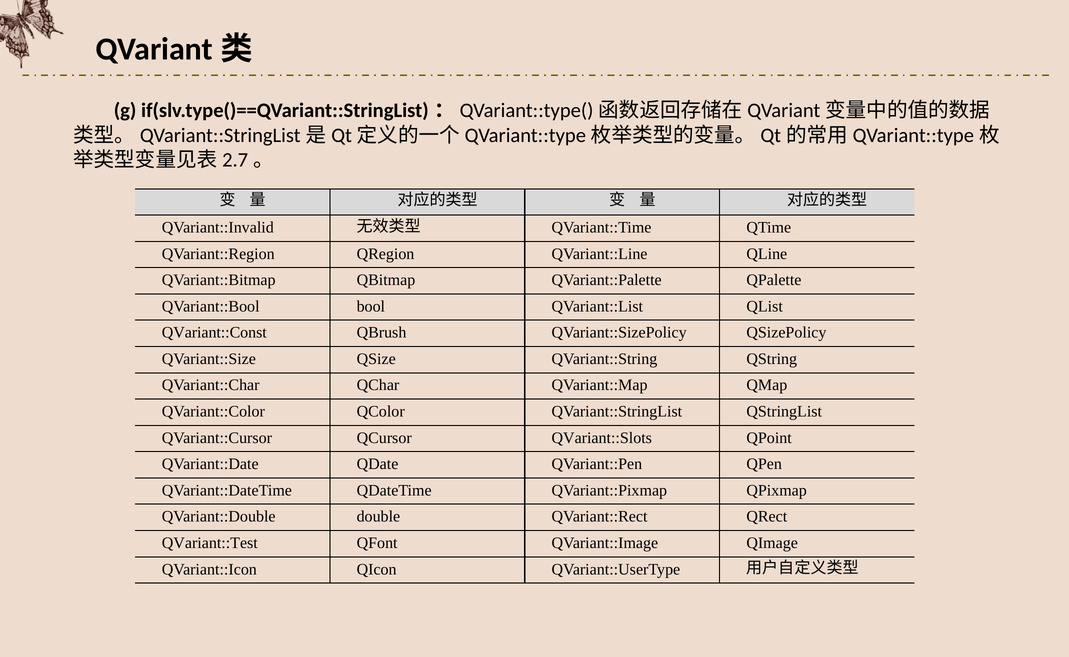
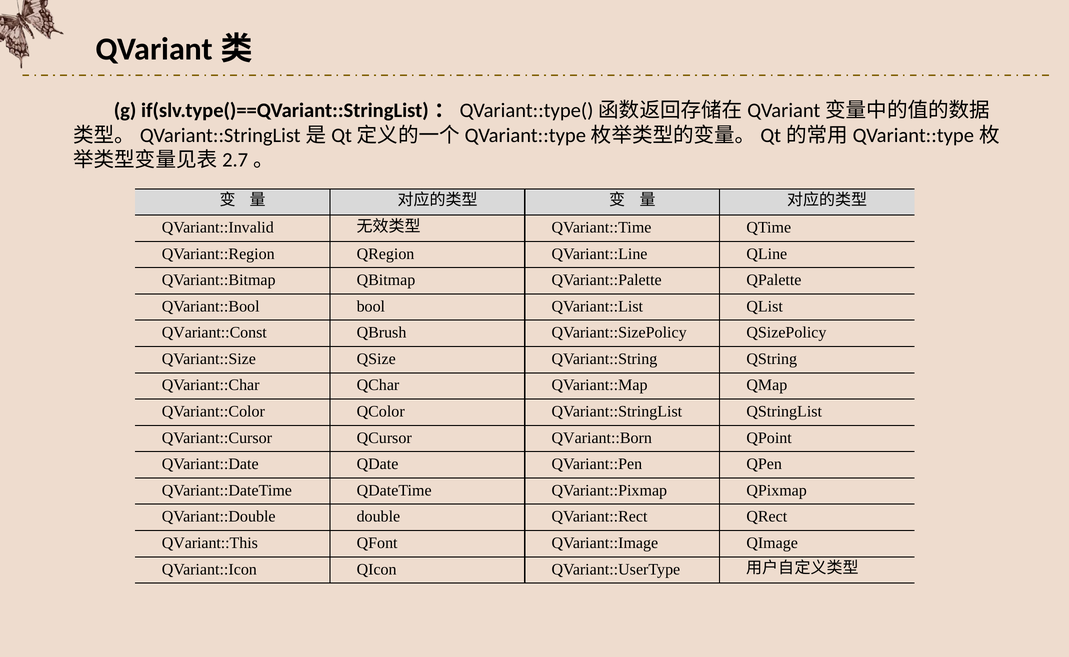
QVariant::Slots: QVariant::Slots -> QVariant::Born
QVariant::Test: QVariant::Test -> QVariant::This
